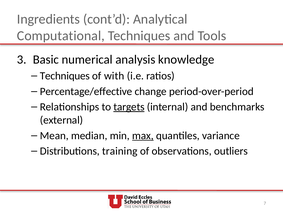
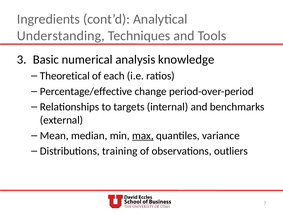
Computational: Computational -> Understanding
Techniques at (65, 76): Techniques -> Theoretical
with: with -> each
targets underline: present -> none
